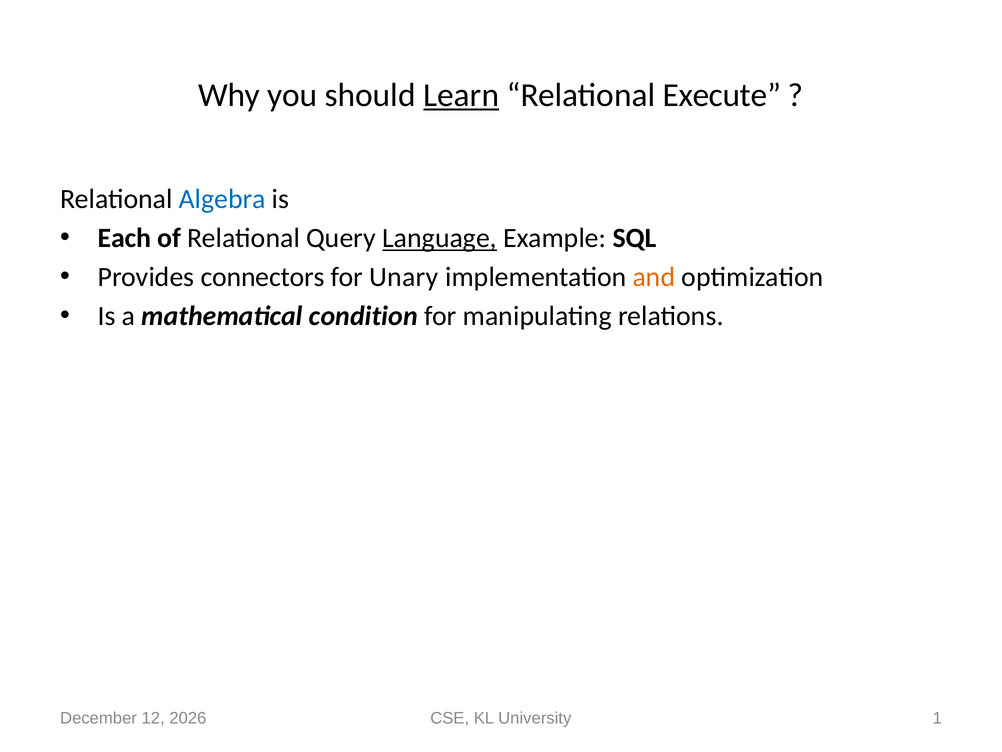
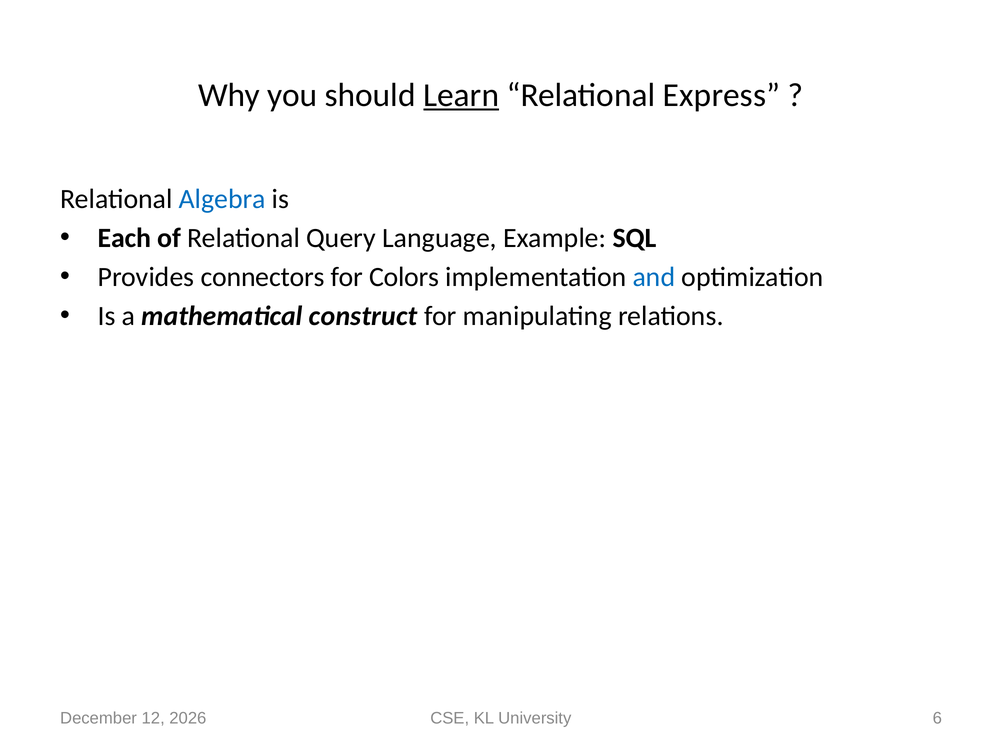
Execute: Execute -> Express
Language underline: present -> none
Unary: Unary -> Colors
and colour: orange -> blue
condition: condition -> construct
1: 1 -> 6
